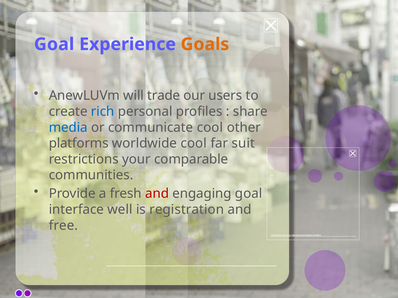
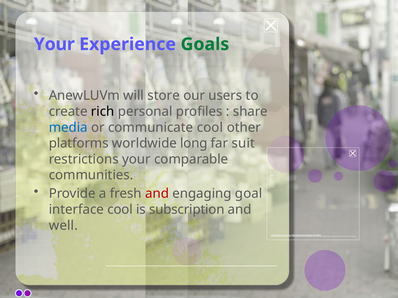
Goal at (54, 44): Goal -> Your
Goals colour: orange -> green
trade: trade -> store
rich colour: blue -> black
worldwide cool: cool -> long
interface well: well -> cool
registration: registration -> subscription
free: free -> well
